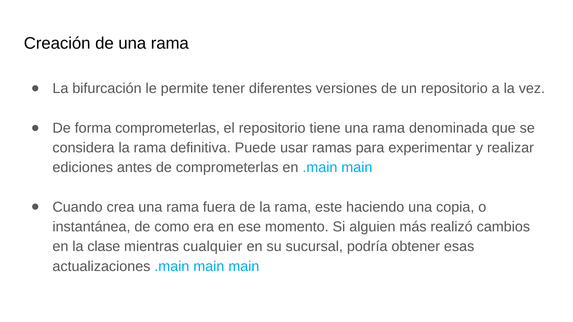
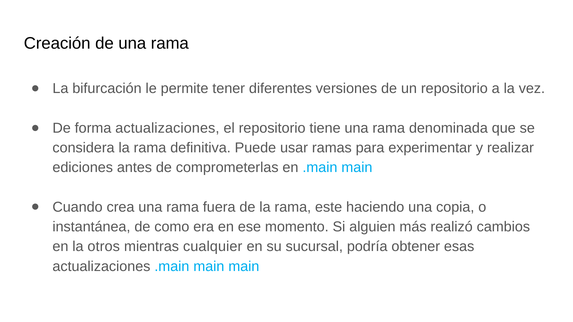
forma comprometerlas: comprometerlas -> actualizaciones
clase: clase -> otros
